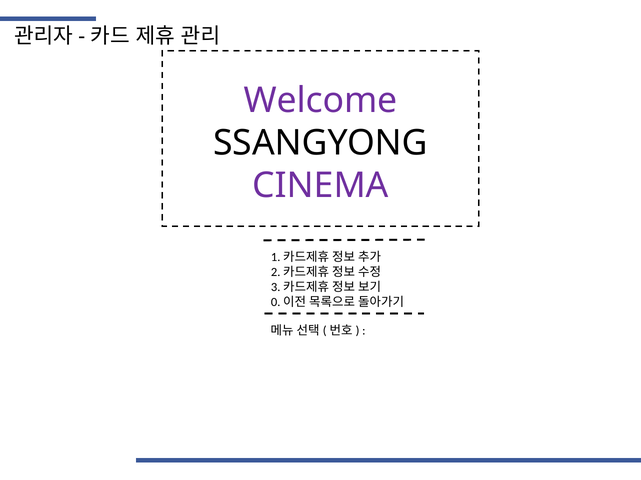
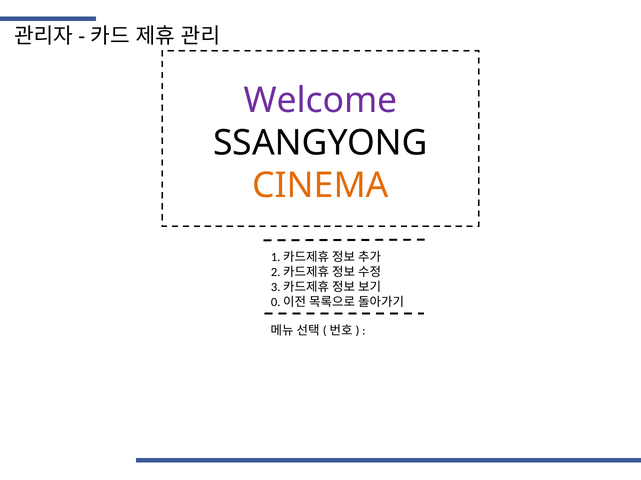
CINEMA colour: purple -> orange
